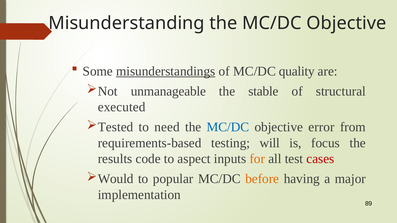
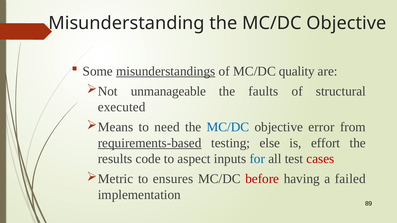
stable: stable -> faults
Tested: Tested -> Means
requirements-based underline: none -> present
will: will -> else
focus: focus -> effort
for colour: orange -> blue
Would: Would -> Metric
popular: popular -> ensures
before colour: orange -> red
major: major -> failed
